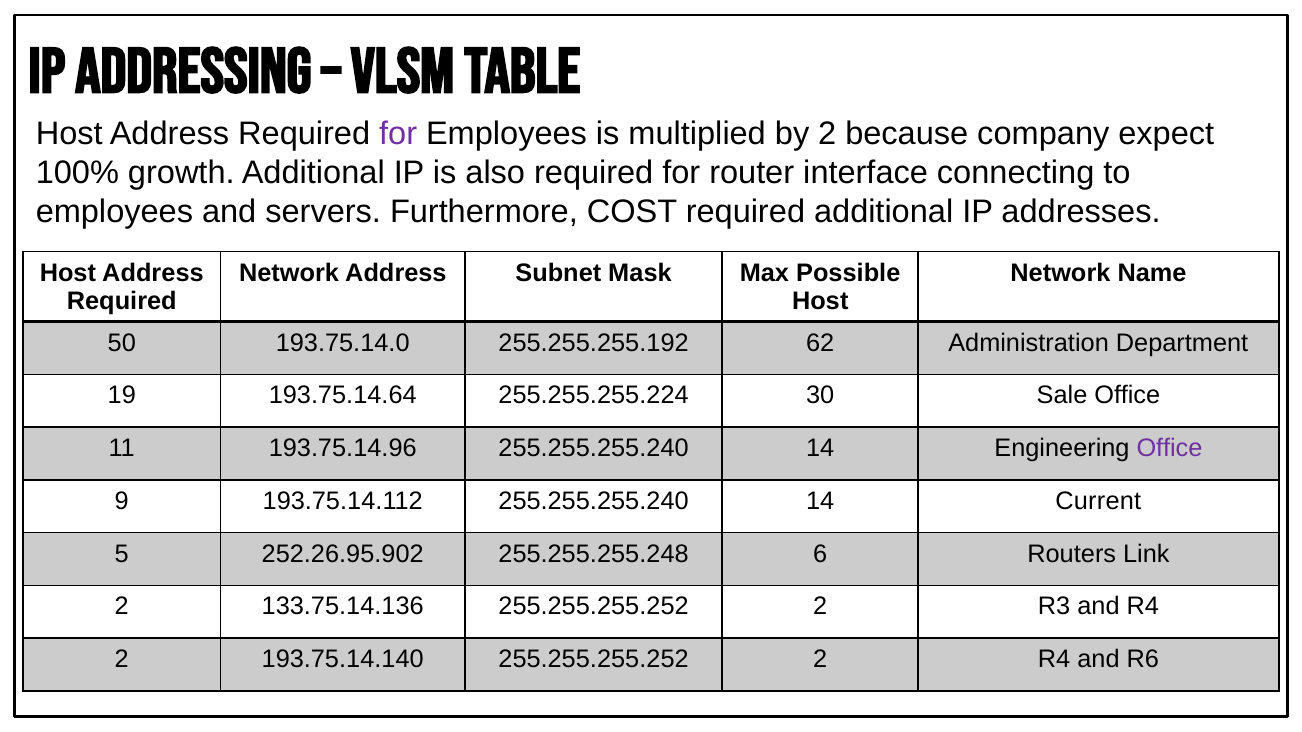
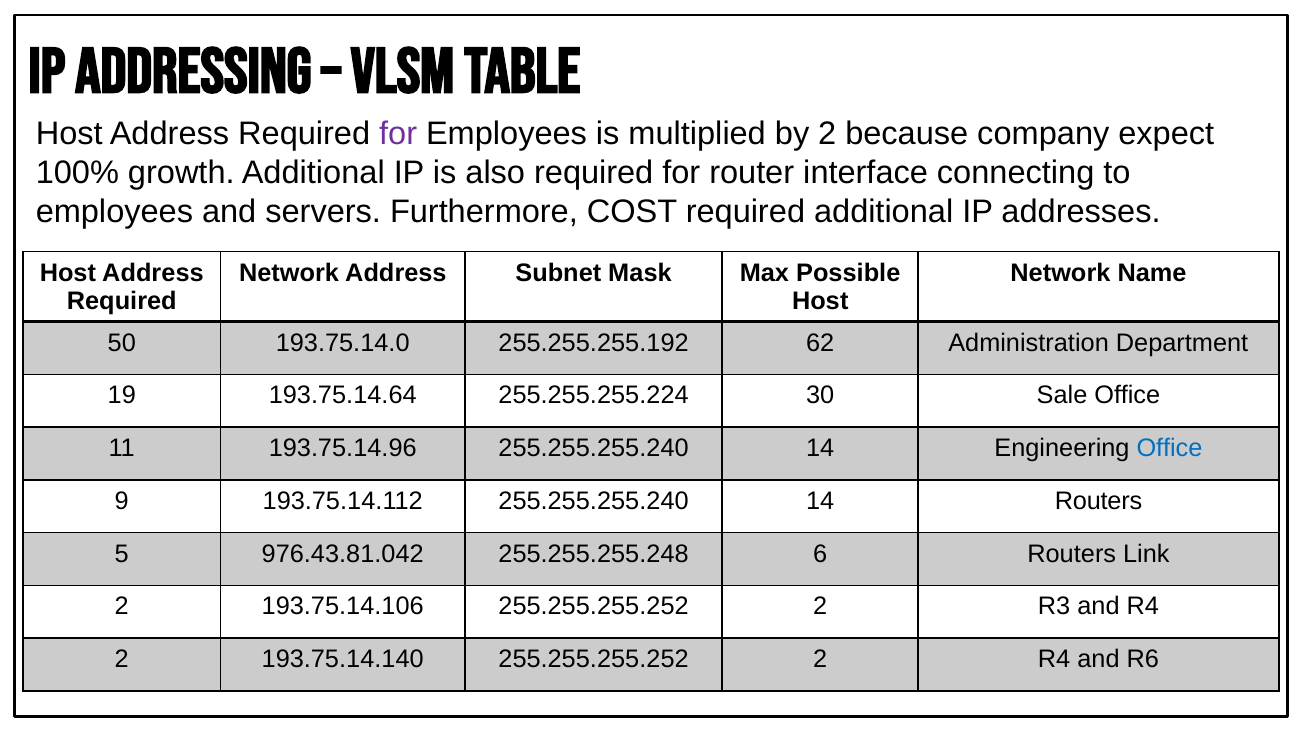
Office at (1169, 448) colour: purple -> blue
14 Current: Current -> Routers
252.26.95.902: 252.26.95.902 -> 976.43.81.042
133.75.14.136: 133.75.14.136 -> 193.75.14.106
